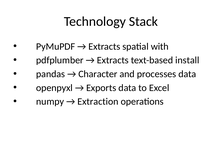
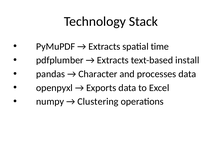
with: with -> time
Extraction: Extraction -> Clustering
